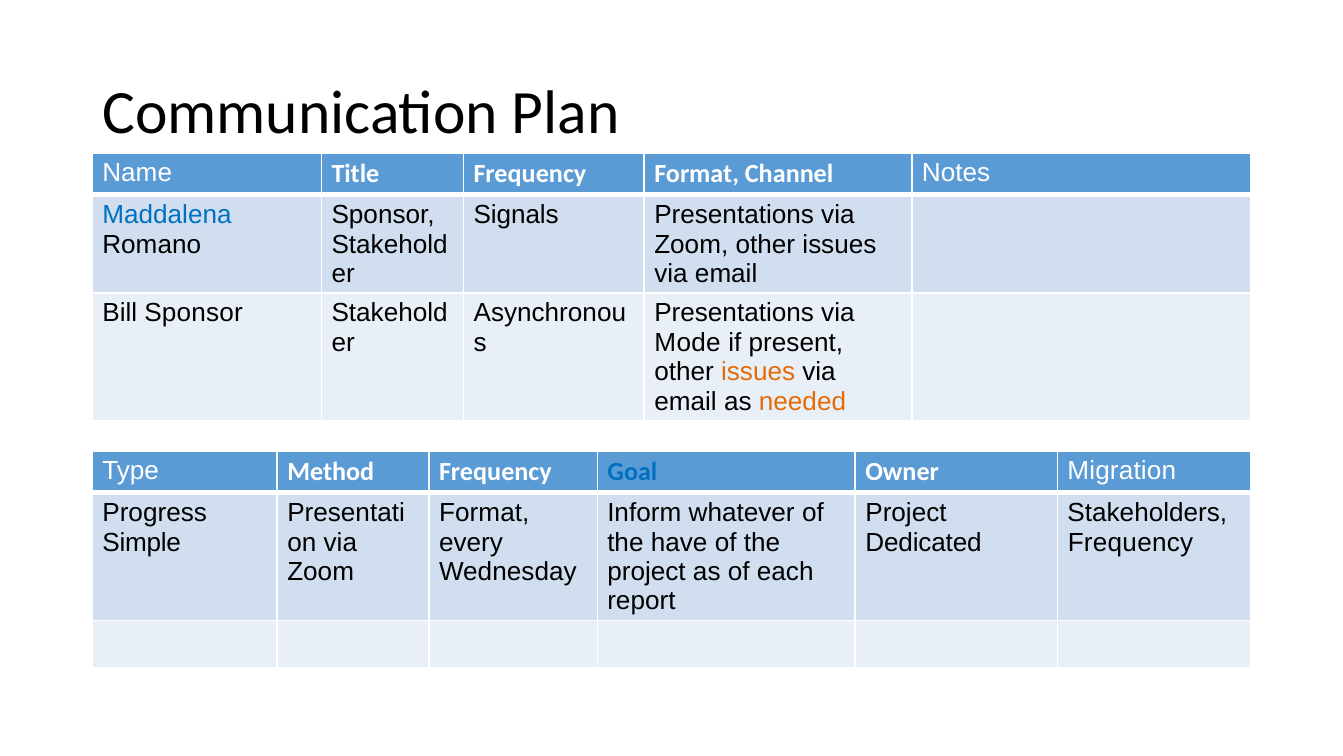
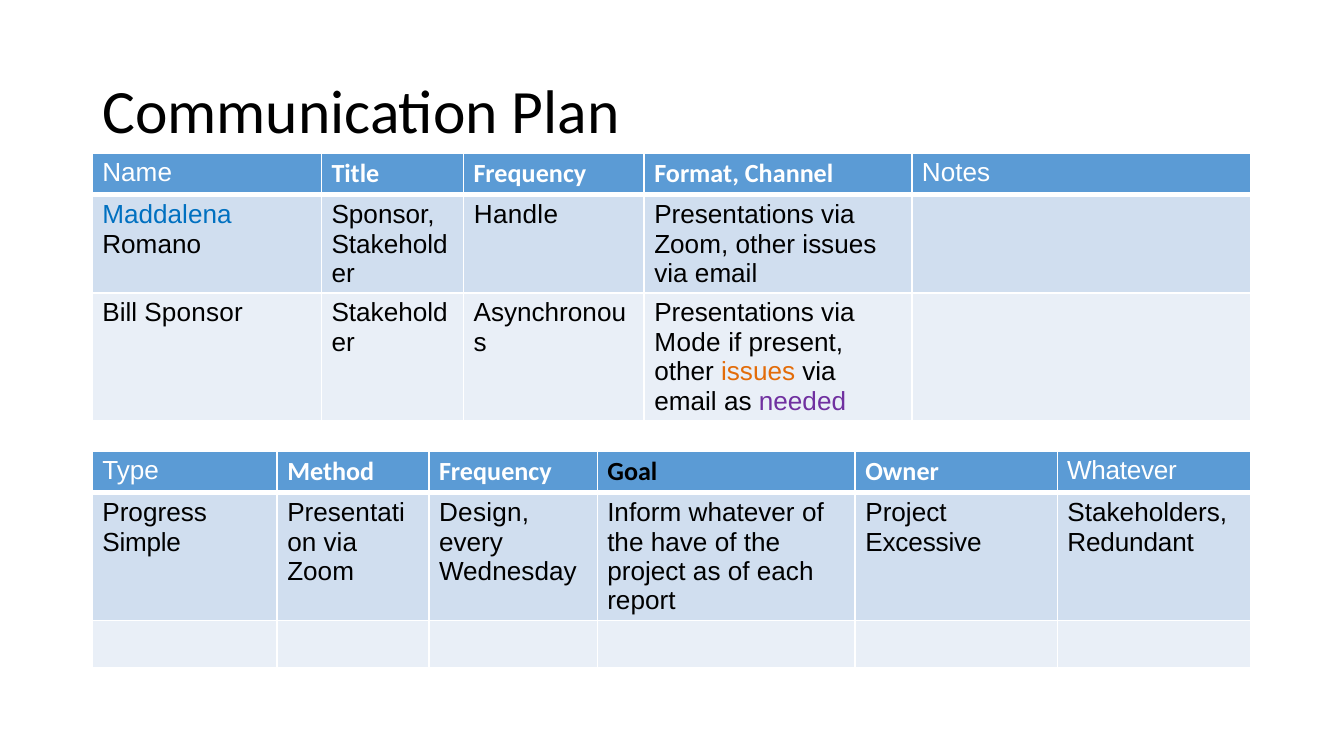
Signals: Signals -> Handle
needed colour: orange -> purple
Goal colour: blue -> black
Owner Migration: Migration -> Whatever
Format at (484, 513): Format -> Design
Dedicated: Dedicated -> Excessive
Frequency at (1130, 542): Frequency -> Redundant
